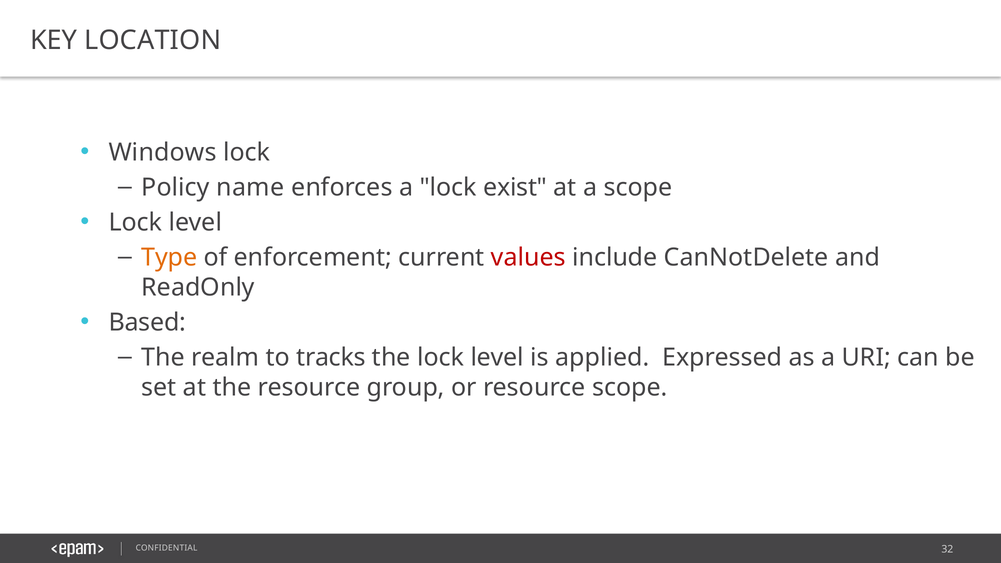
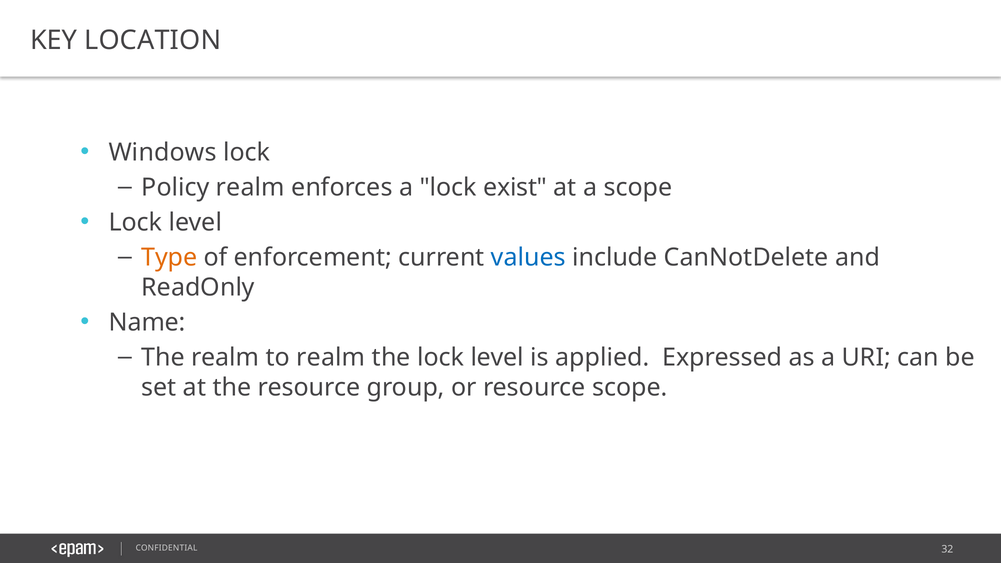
Policy name: name -> realm
values colour: red -> blue
Based: Based -> Name
to tracks: tracks -> realm
